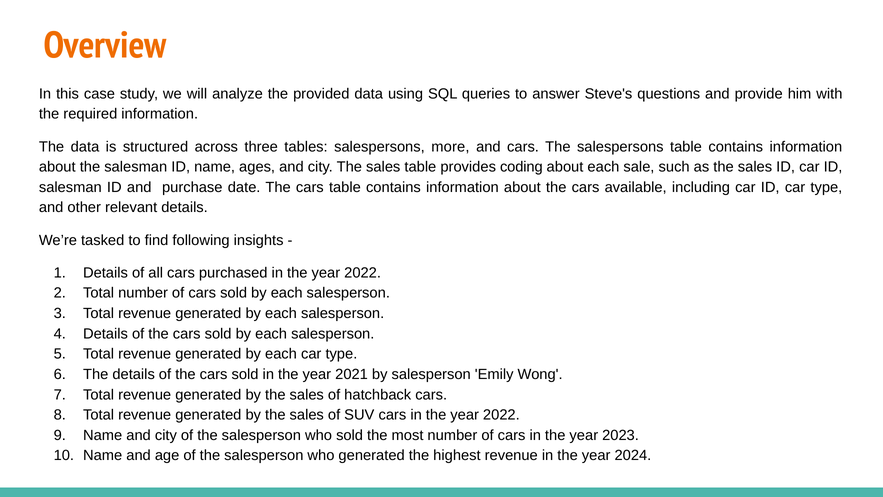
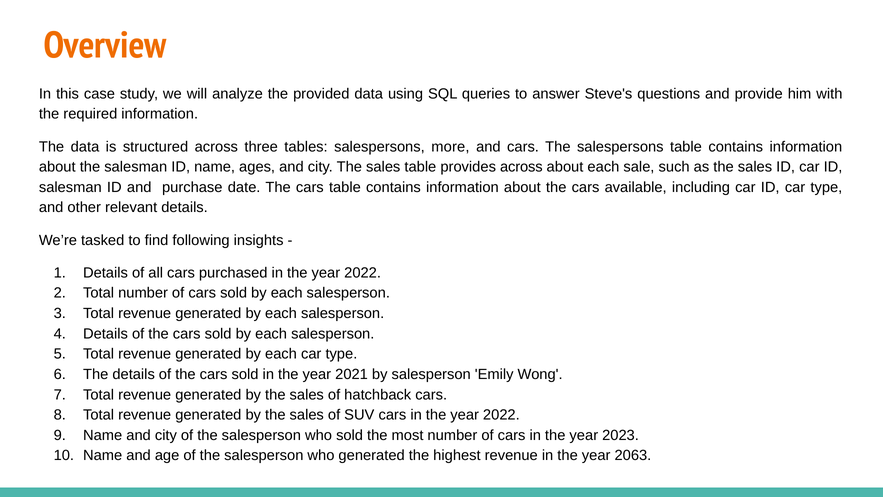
provides coding: coding -> across
2024: 2024 -> 2063
